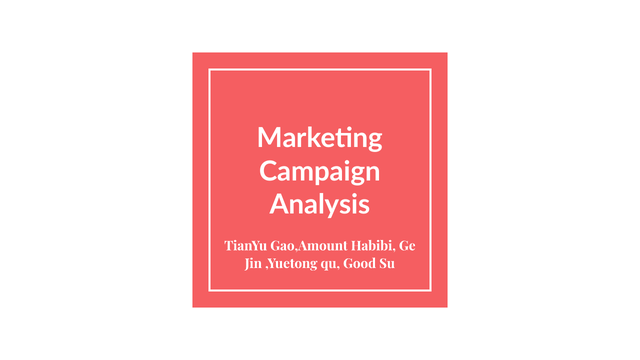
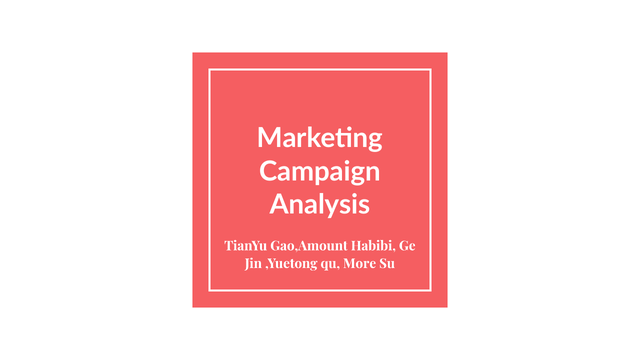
Good: Good -> More
